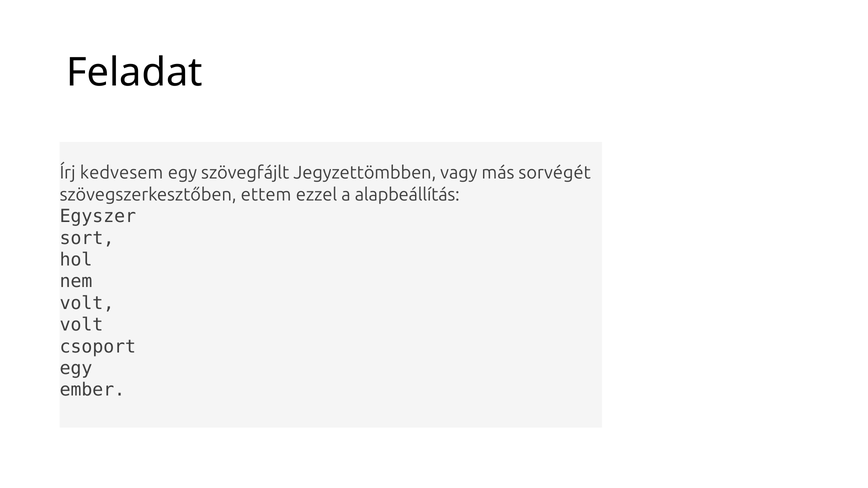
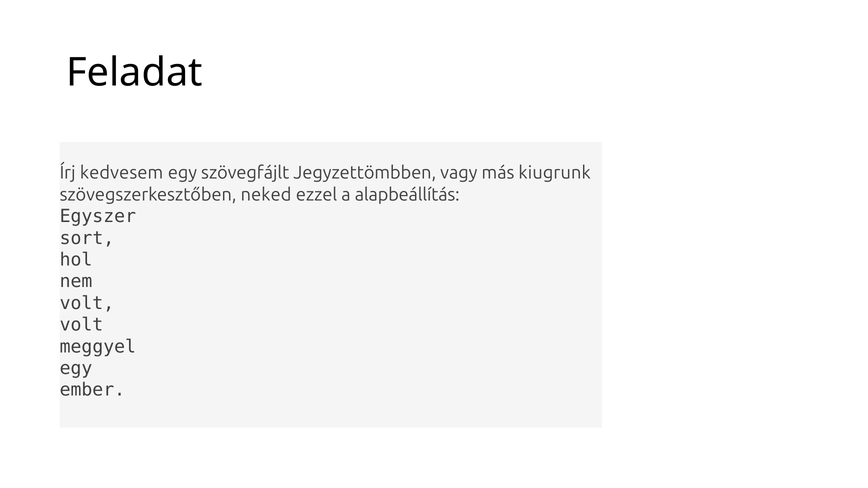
sorvégét: sorvégét -> kiugrunk
ettem: ettem -> neked
csoport: csoport -> meggyel
